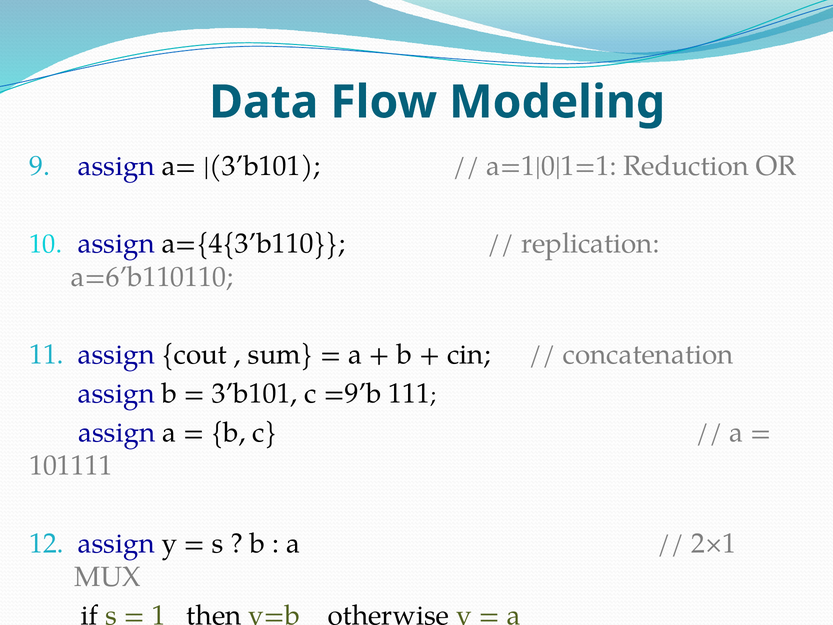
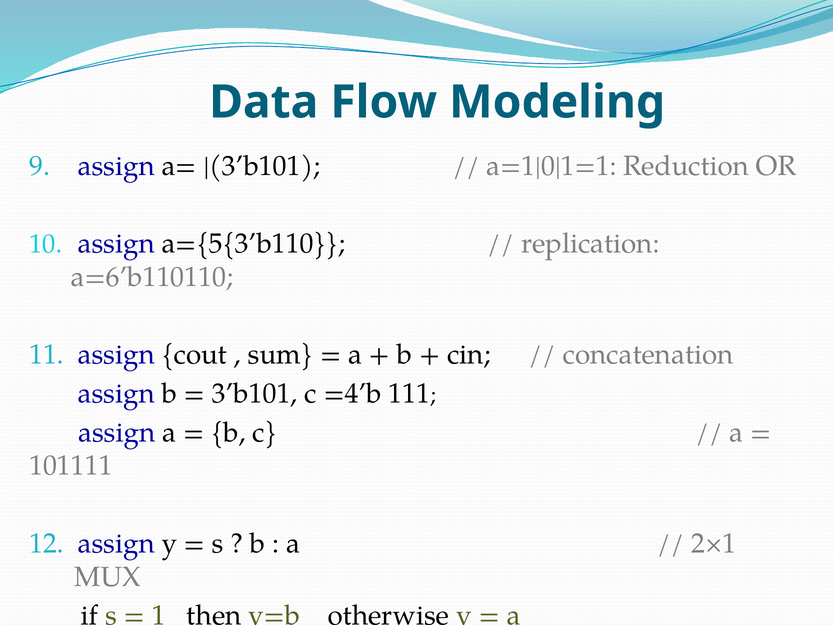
a={4{3’b110: a={4{3’b110 -> a={5{3’b110
=9’b: =9’b -> =4’b
